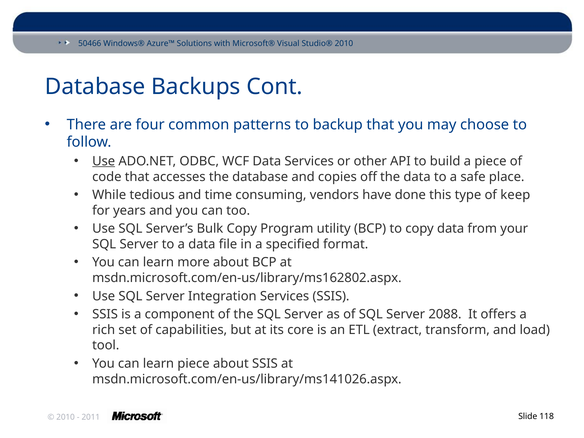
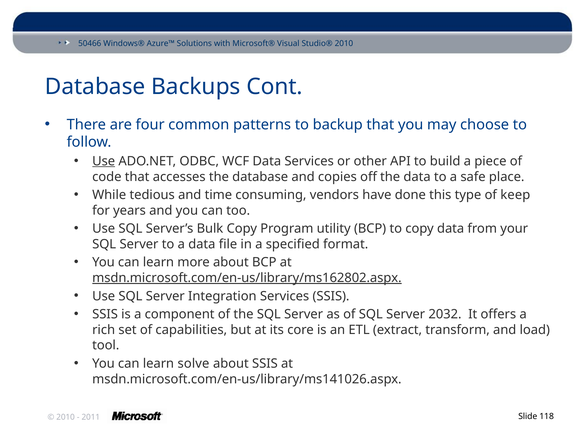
msdn.microsoft.com/en-us/library/ms162802.aspx underline: none -> present
2088: 2088 -> 2032
learn piece: piece -> solve
